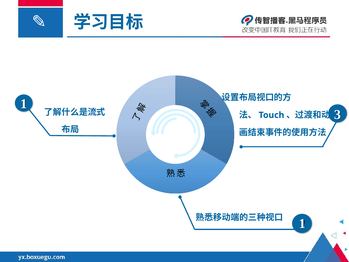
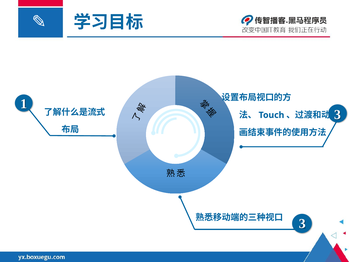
1 at (302, 223): 1 -> 3
